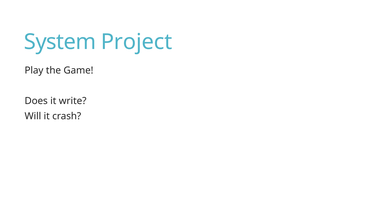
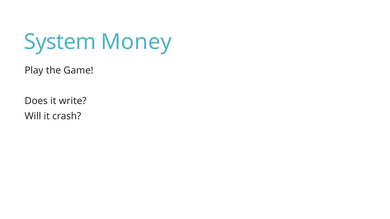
Project: Project -> Money
